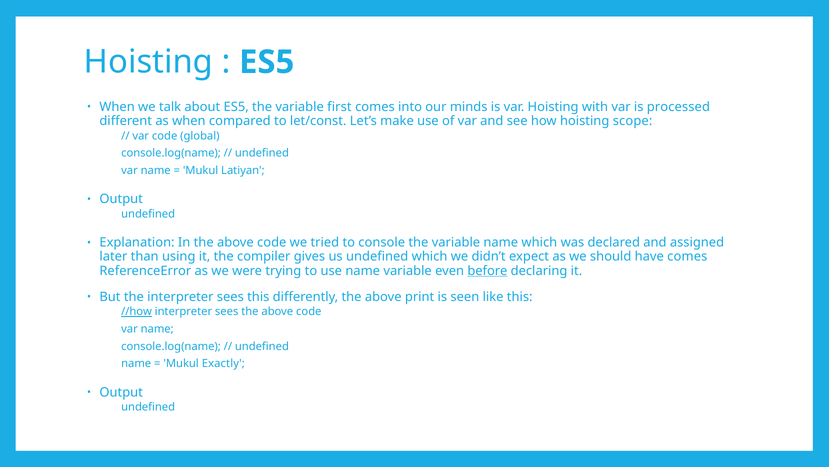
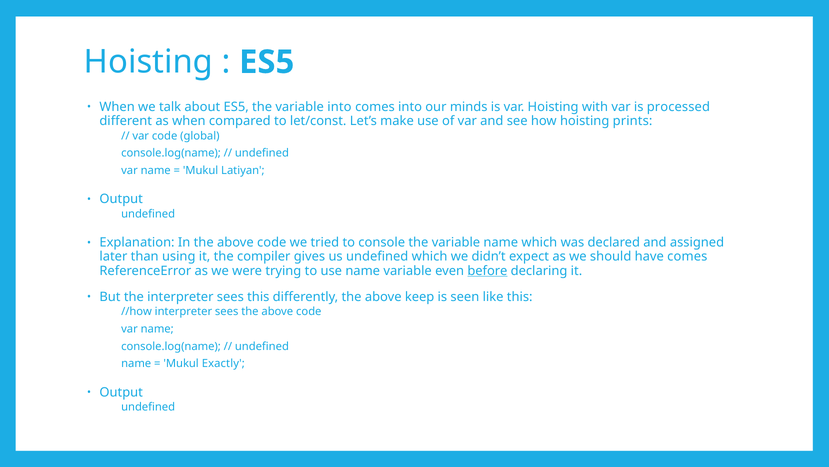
variable first: first -> into
scope: scope -> prints
print: print -> keep
//how underline: present -> none
